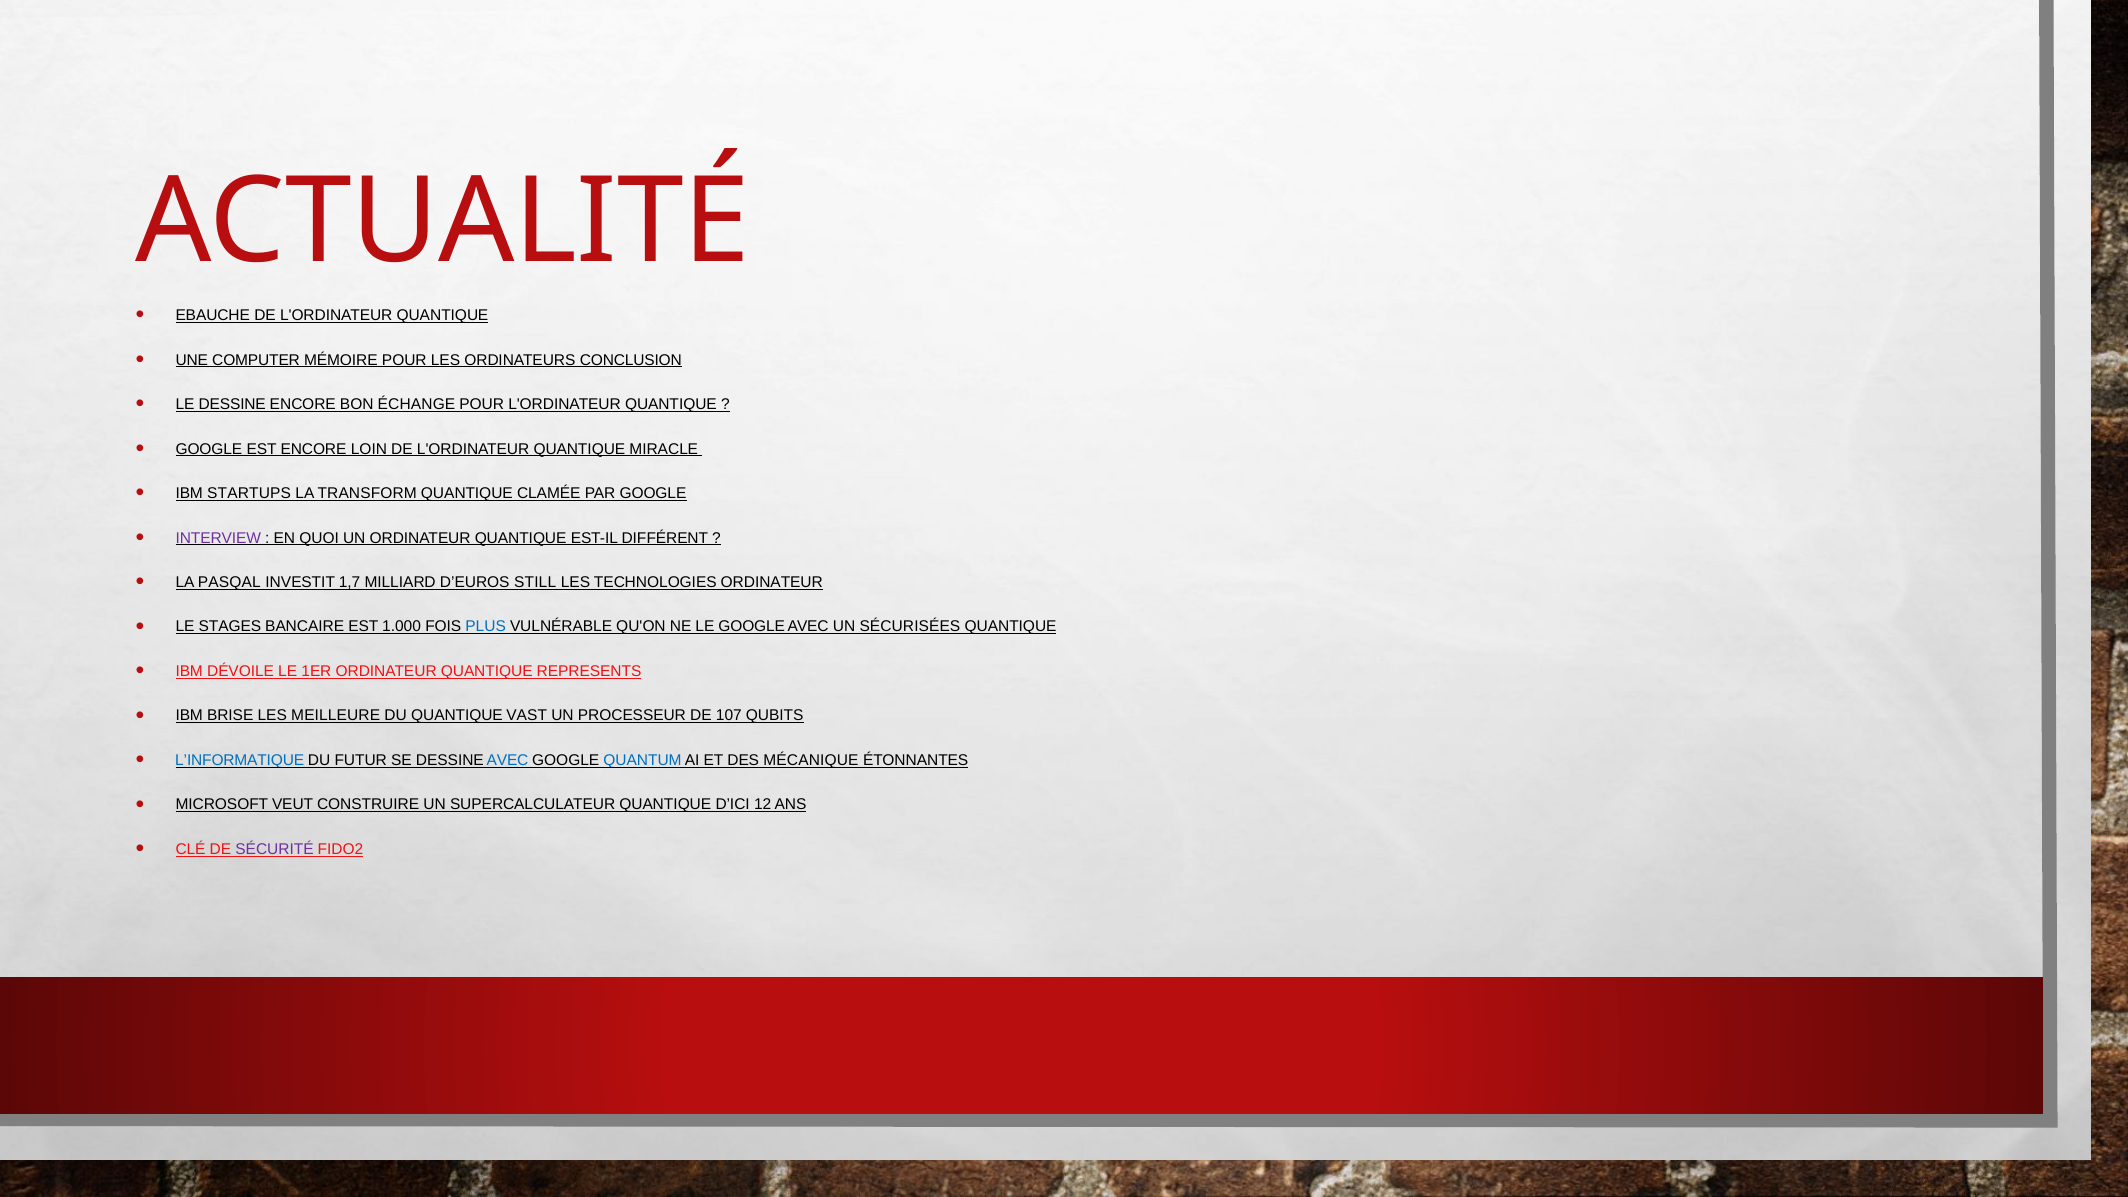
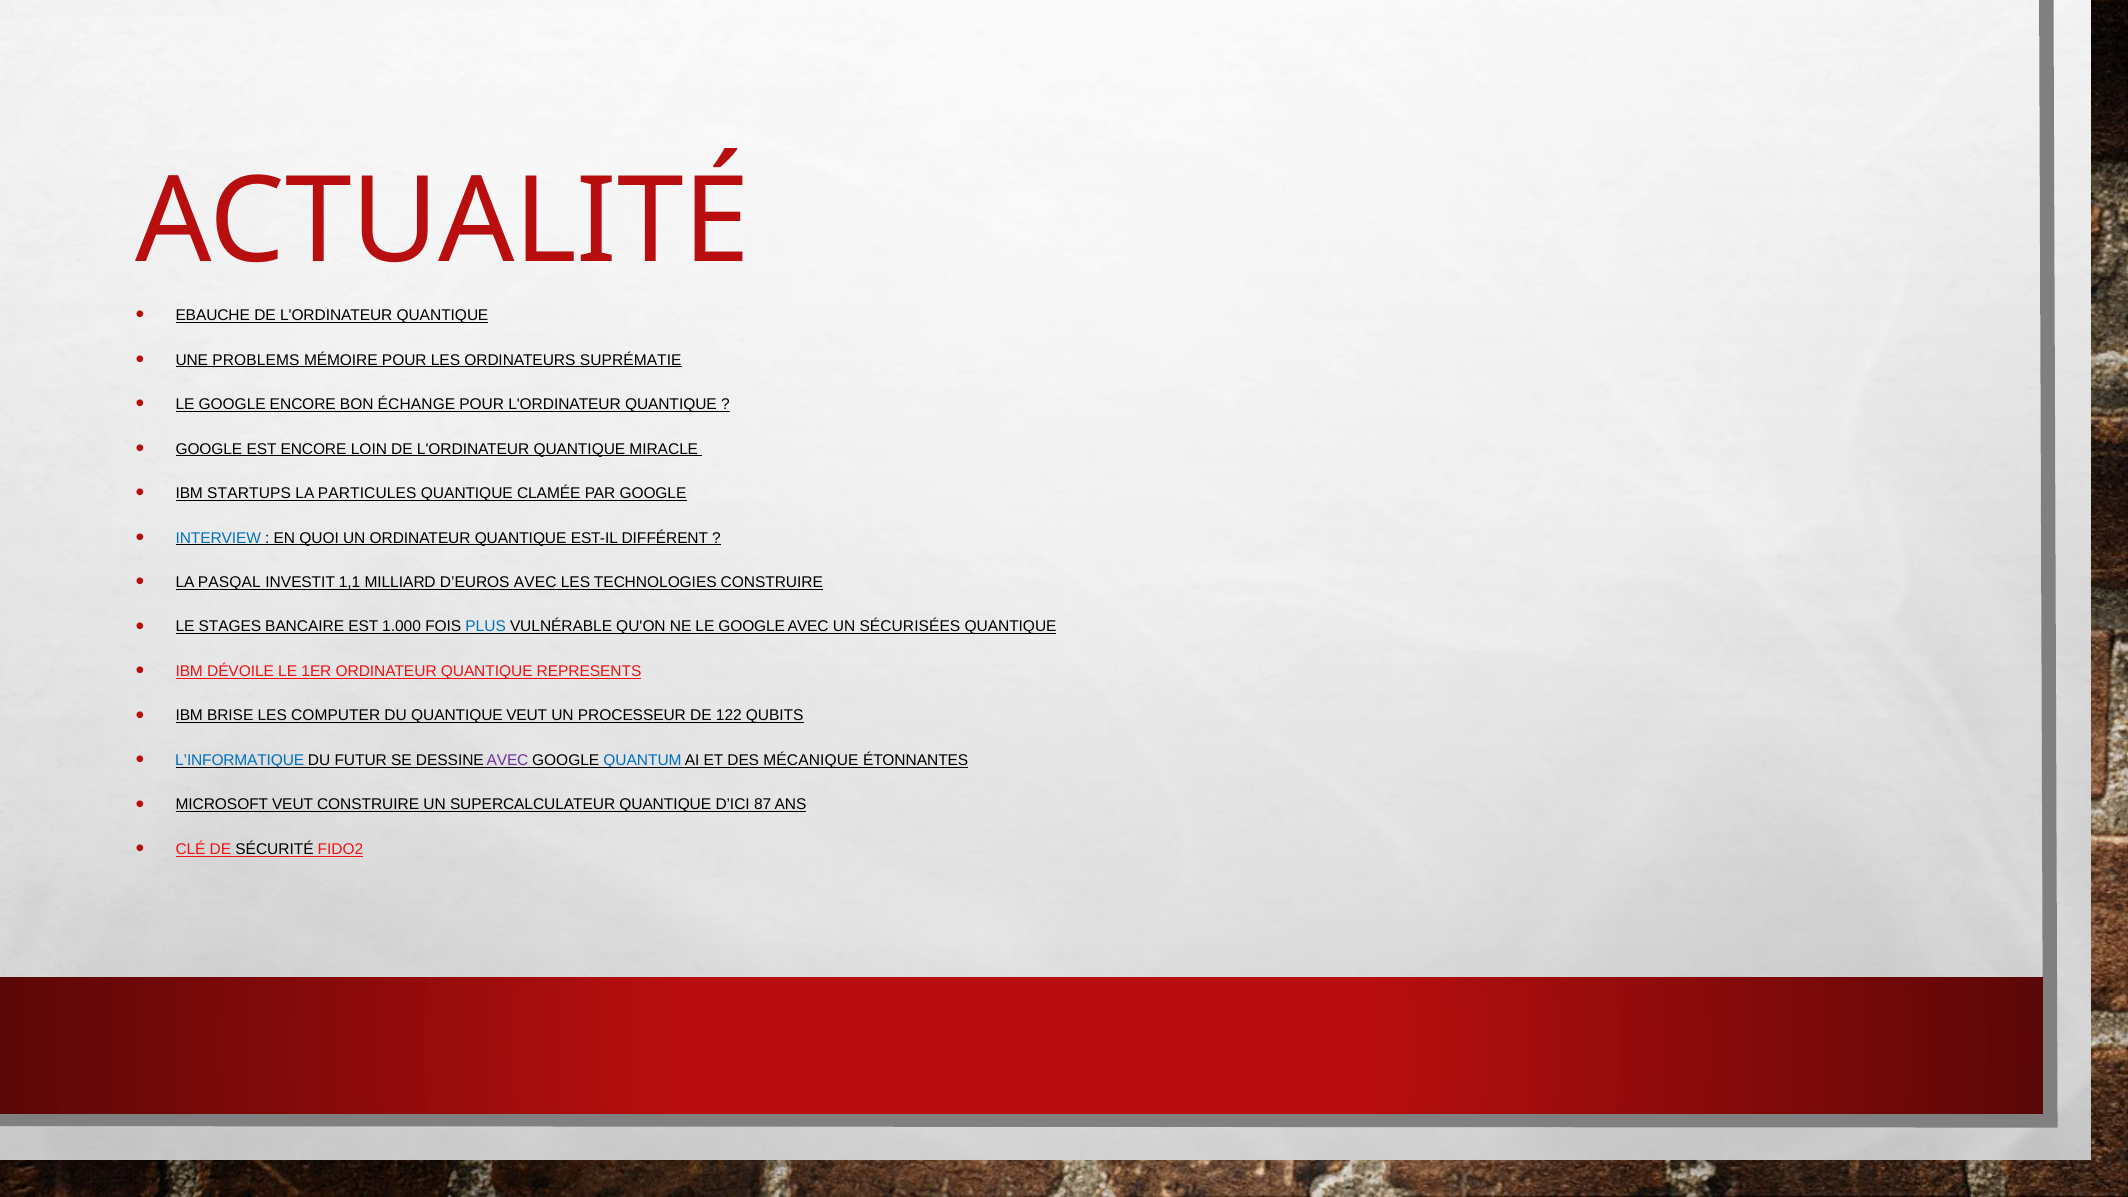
COMPUTER: COMPUTER -> PROBLEMS
CONCLUSION: CONCLUSION -> SUPRÉMATIE
DESSINE at (232, 404): DESSINE -> GOOGLE
TRANSFORM: TRANSFORM -> PARTICULES
INTERVIEW colour: purple -> blue
1,7: 1,7 -> 1,1
D’EUROS STILL: STILL -> AVEC
TECHNOLOGIES ORDINATEUR: ORDINATEUR -> CONSTRUIRE
MEILLEURE: MEILLEURE -> COMPUTER
QUANTIQUE VAST: VAST -> VEUT
107: 107 -> 122
AVEC at (508, 760) colour: blue -> purple
12: 12 -> 87
SÉCURITÉ colour: purple -> black
